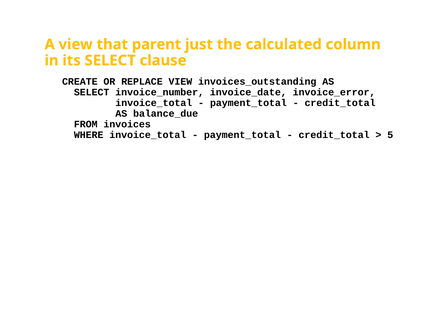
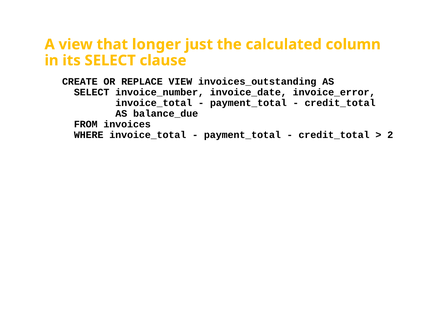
parent: parent -> longer
5: 5 -> 2
